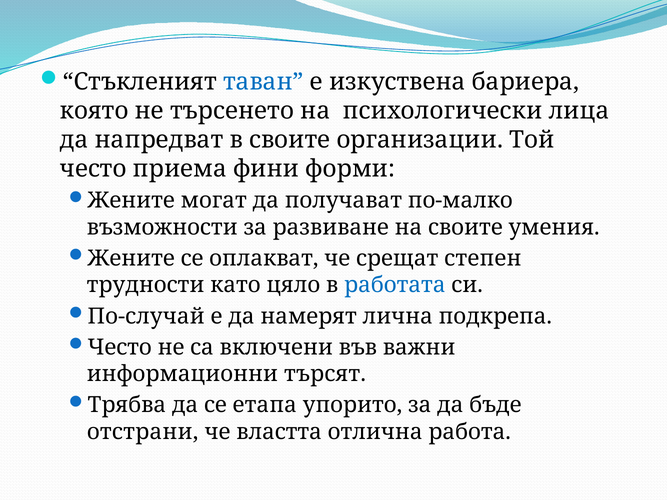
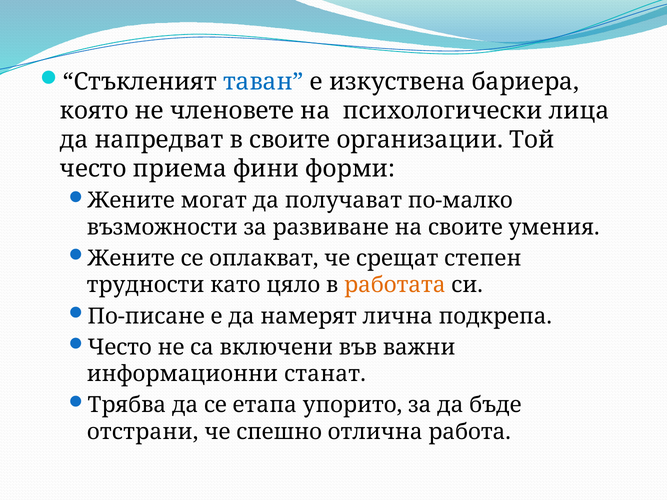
търсенето: търсенето -> членовете
работата colour: blue -> orange
По-случай: По-случай -> По-писане
търсят: търсят -> станат
властта: властта -> спешно
